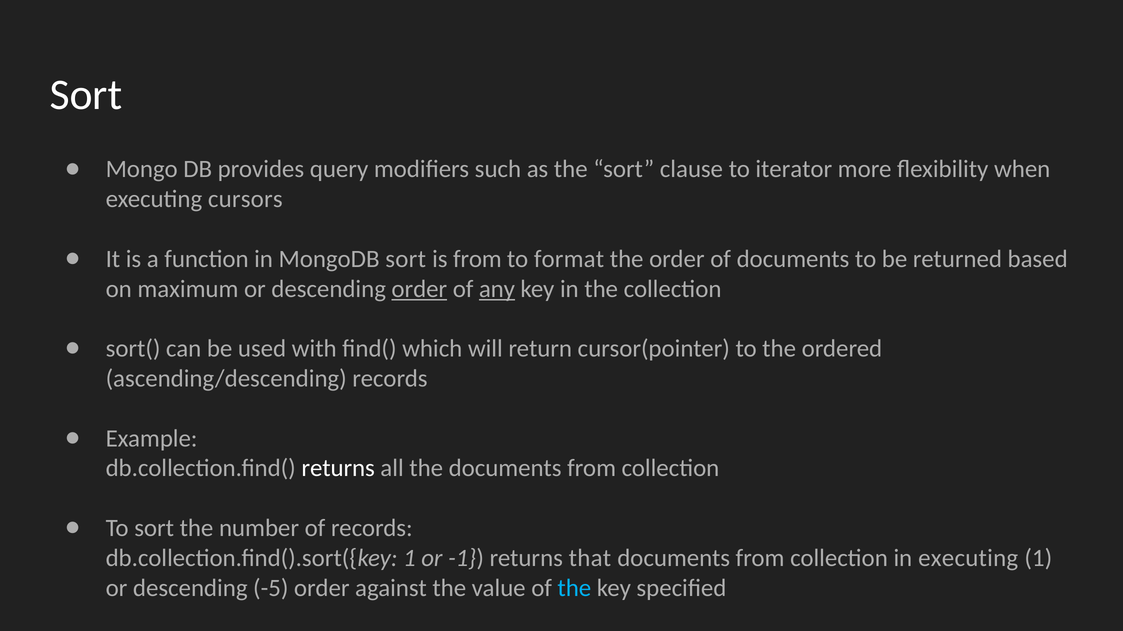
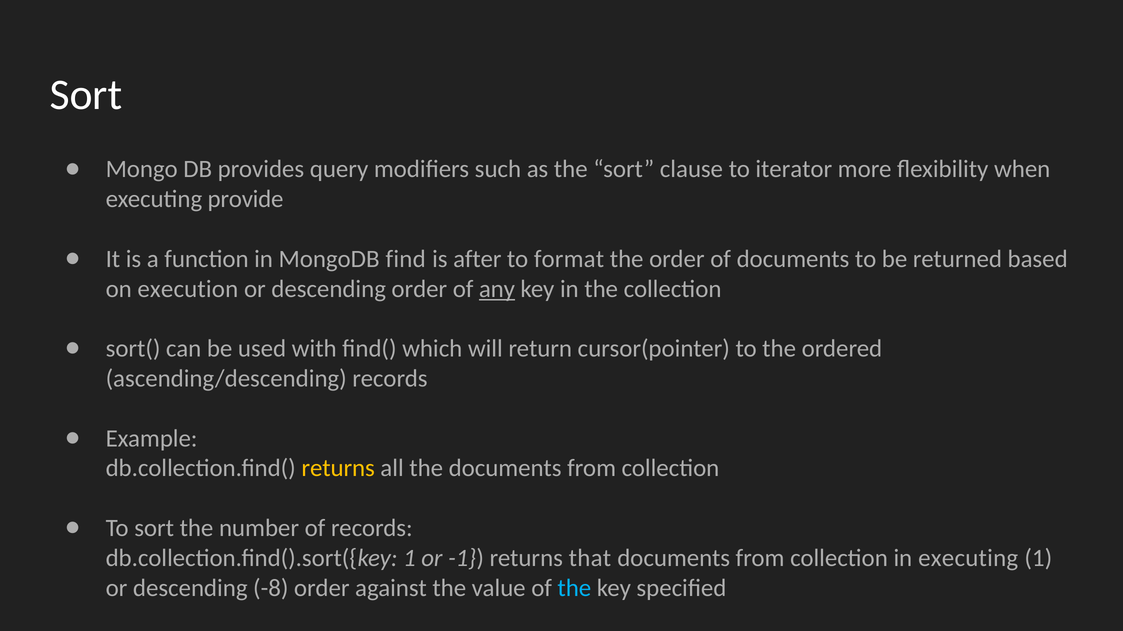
cursors: cursors -> provide
MongoDB sort: sort -> find
is from: from -> after
maximum: maximum -> execution
order at (419, 289) underline: present -> none
returns at (338, 469) colour: white -> yellow
-5: -5 -> -8
